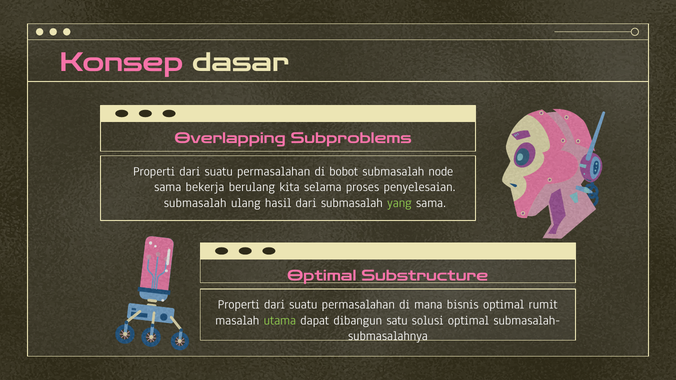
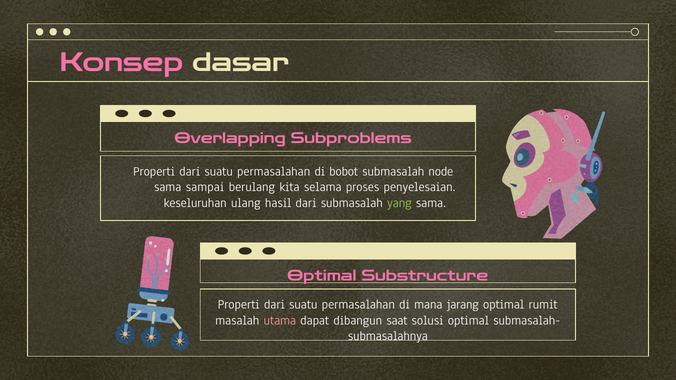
bekerja: bekerja -> sampai
submasalah at (195, 203): submasalah -> keseluruhan
bisnis: bisnis -> jarang
utama colour: light green -> pink
satu: satu -> saat
